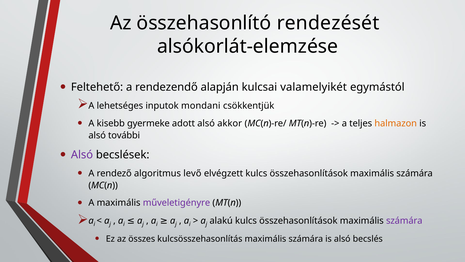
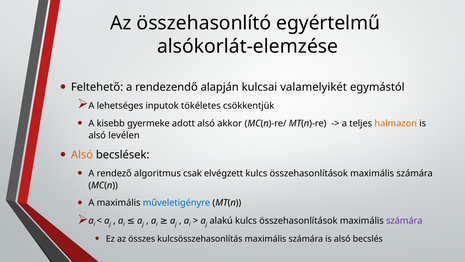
rendezését: rendezését -> egyértelmű
mondani: mondani -> tökéletes
további: további -> levélen
Alsó at (82, 155) colour: purple -> orange
levő: levő -> csak
műveletigényre colour: purple -> blue
